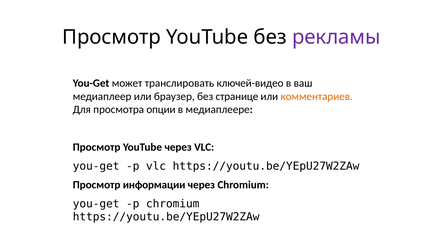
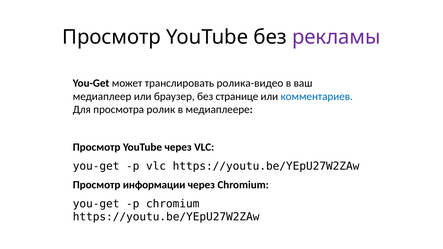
ключей-видео: ключей-видео -> ролика-видео
комментариев colour: orange -> blue
опции: опции -> ролик
